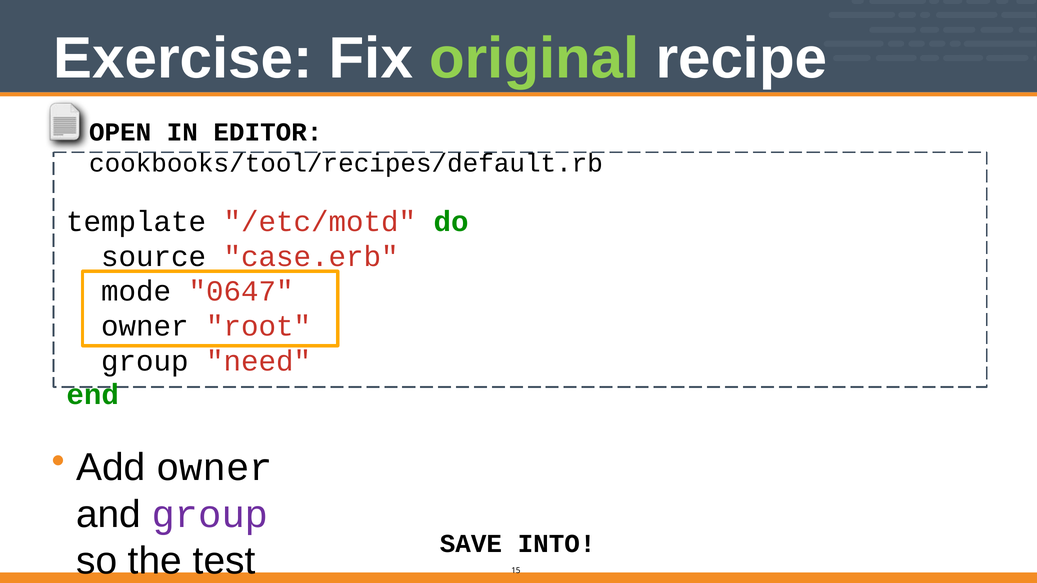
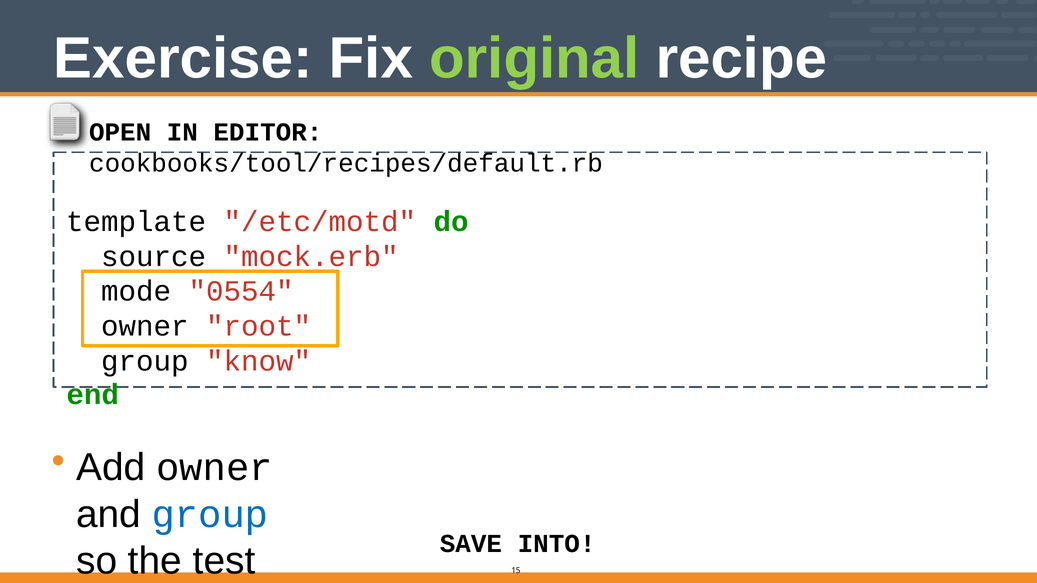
case.erb: case.erb -> mock.erb
0647: 0647 -> 0554
need: need -> know
group at (210, 515) colour: purple -> blue
